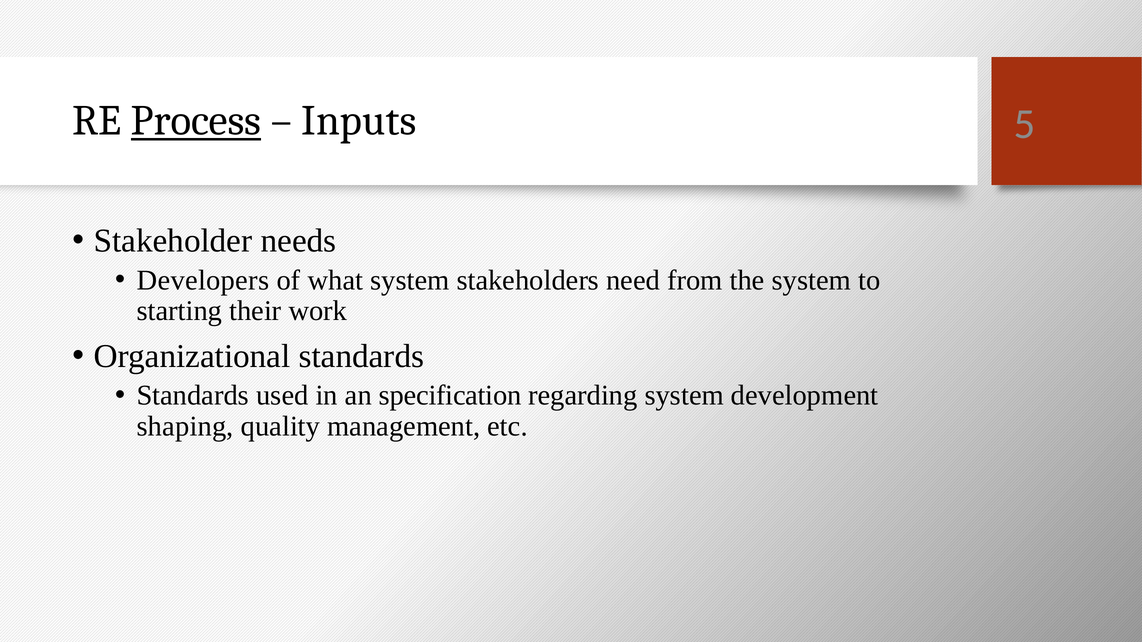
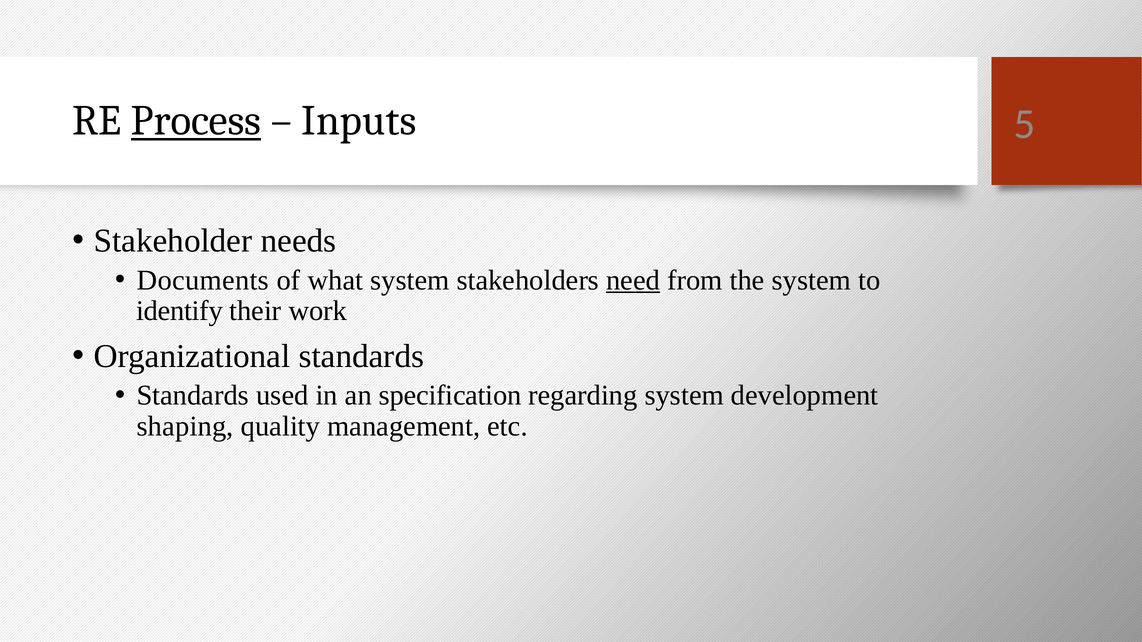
Developers: Developers -> Documents
need underline: none -> present
starting: starting -> identify
